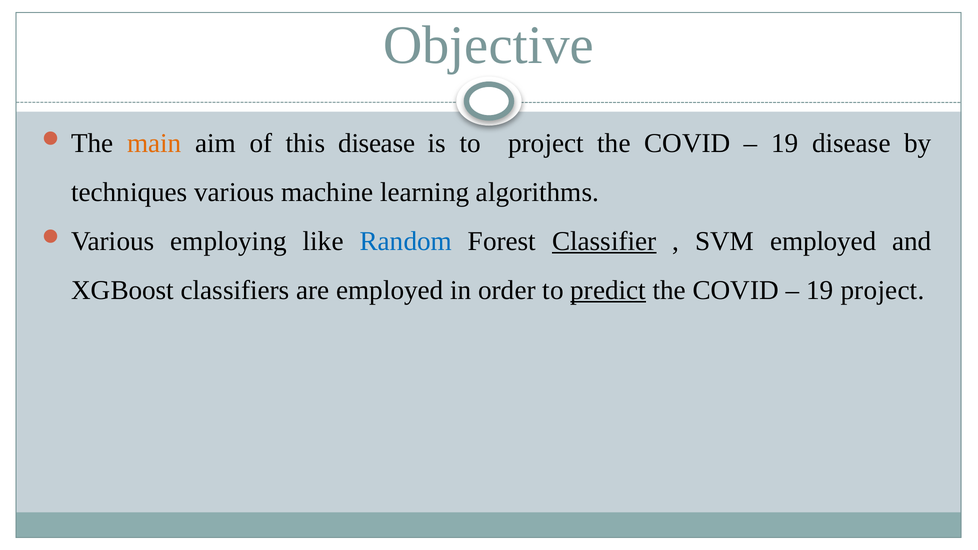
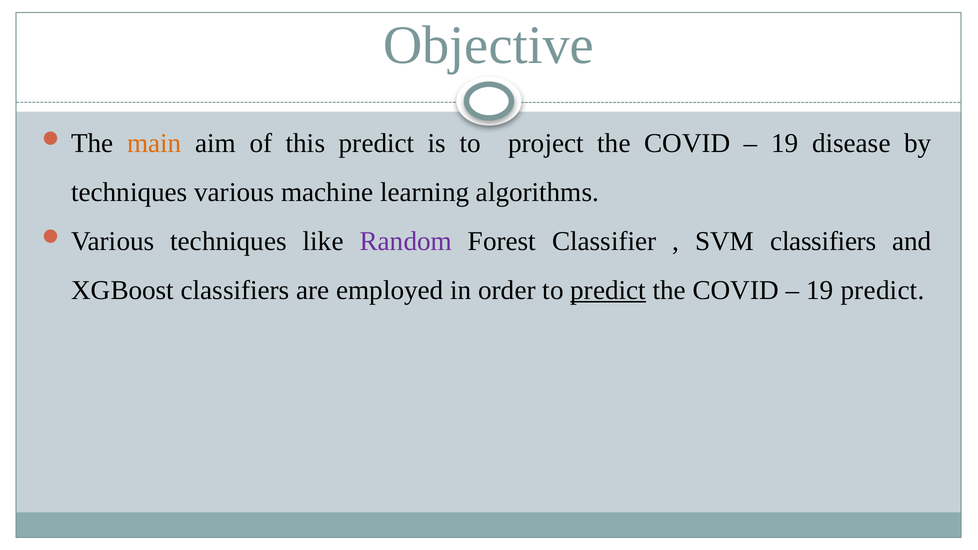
this disease: disease -> predict
Various employing: employing -> techniques
Random colour: blue -> purple
Classifier underline: present -> none
SVM employed: employed -> classifiers
19 project: project -> predict
